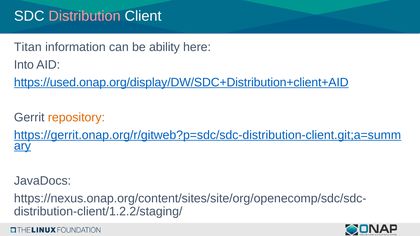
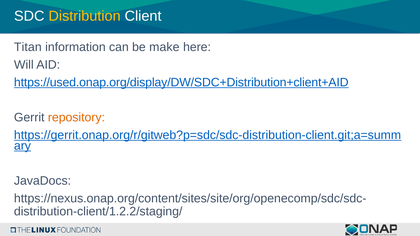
Distribution colour: pink -> yellow
ability: ability -> make
Into: Into -> Will
